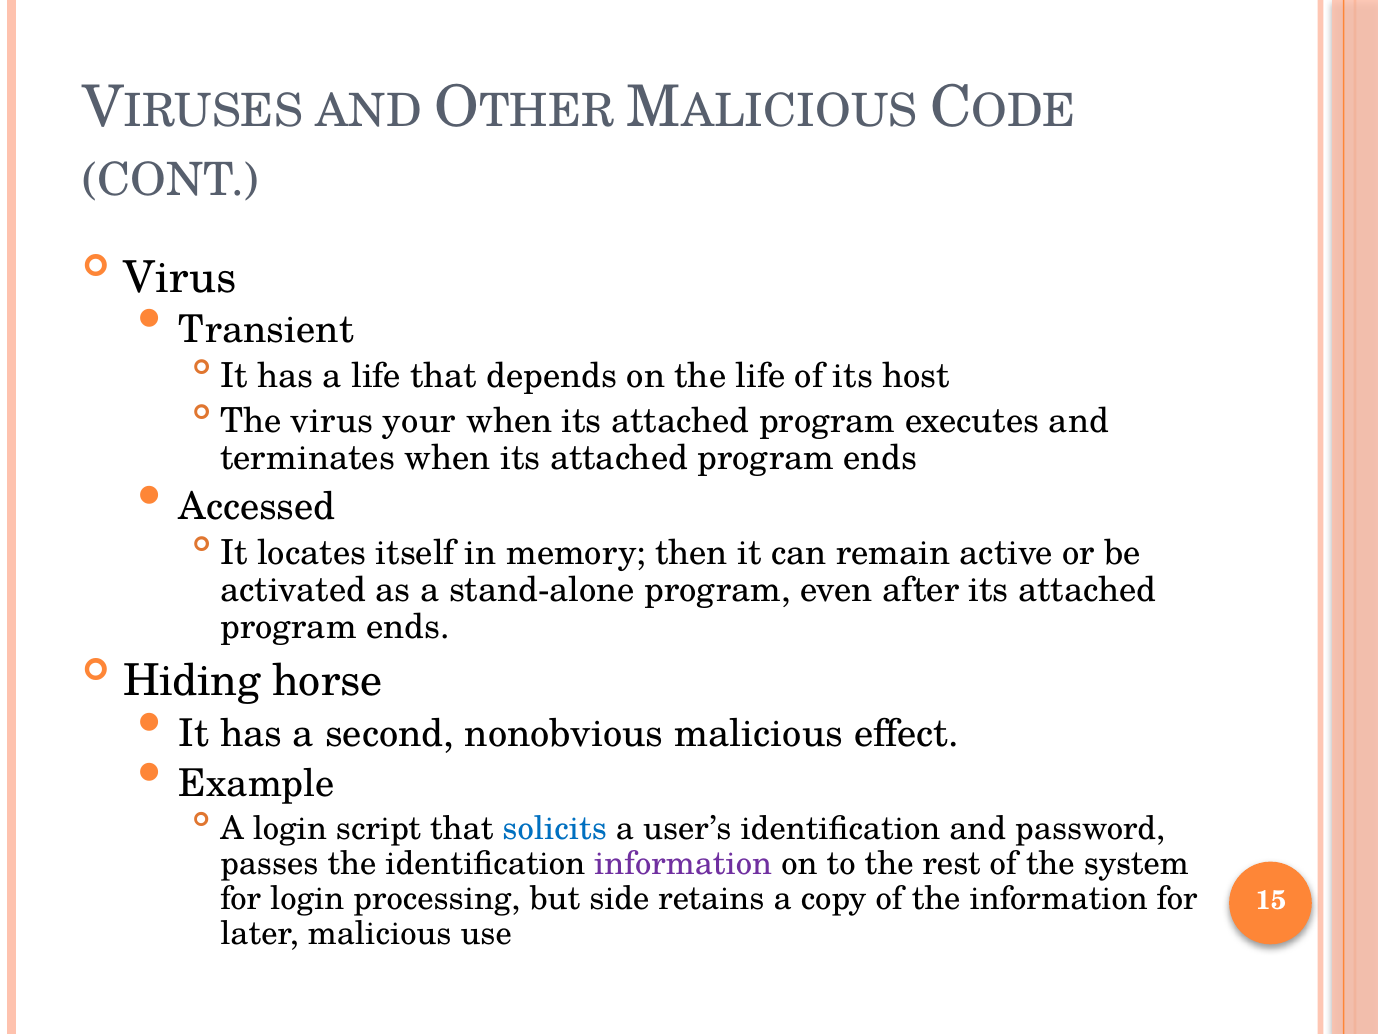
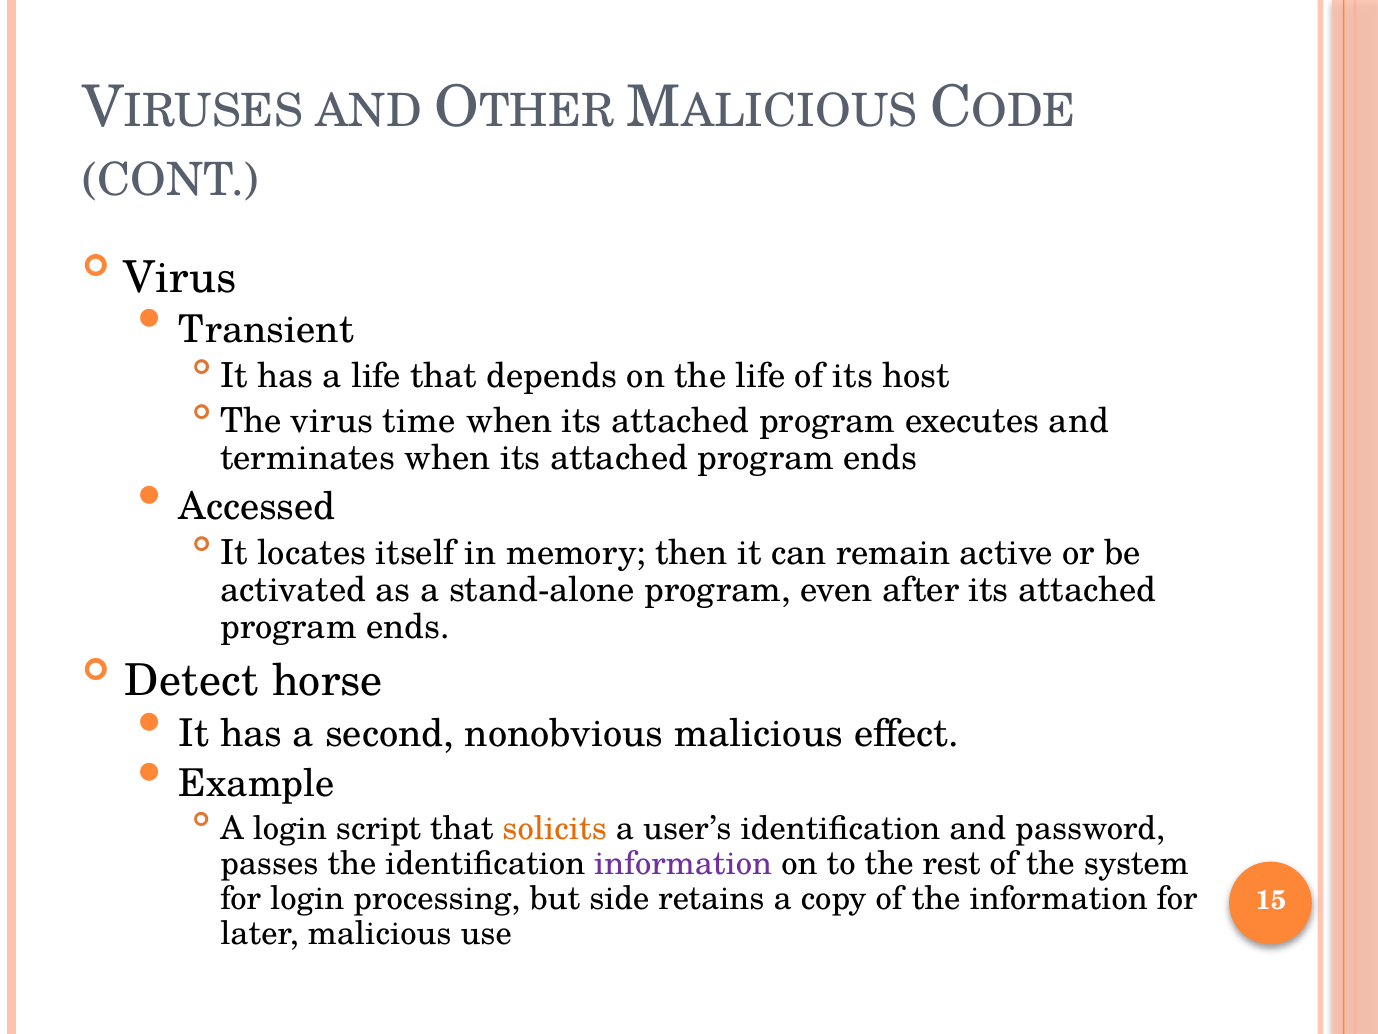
your: your -> time
Hiding: Hiding -> Detect
solicits colour: blue -> orange
